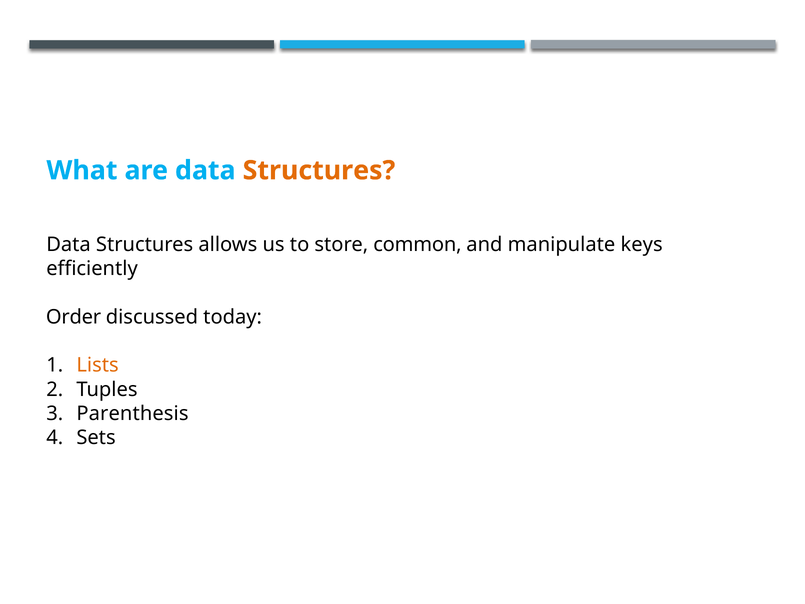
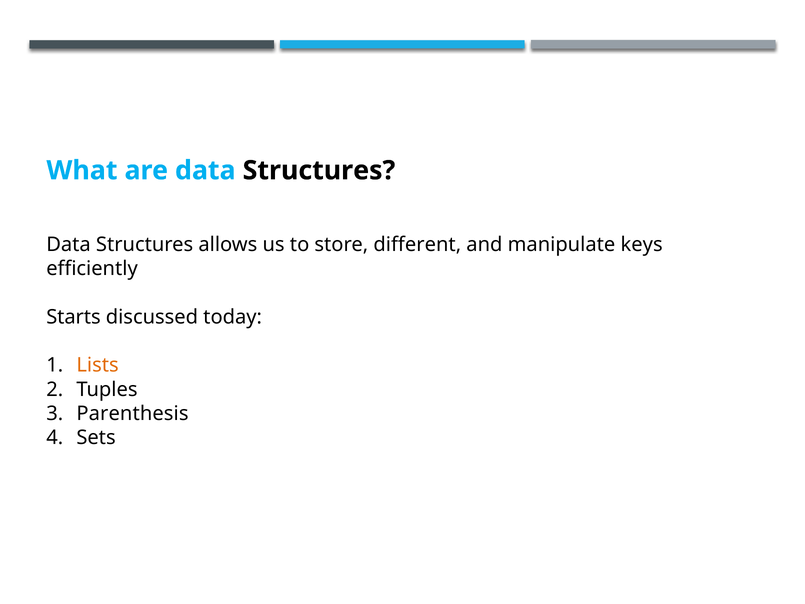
Structures at (319, 170) colour: orange -> black
common: common -> different
Order: Order -> Starts
